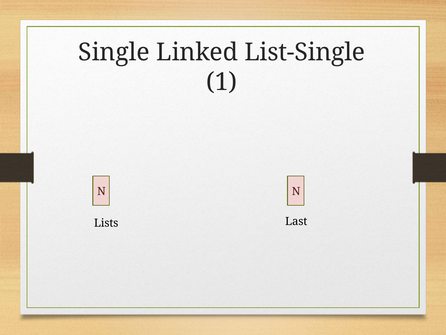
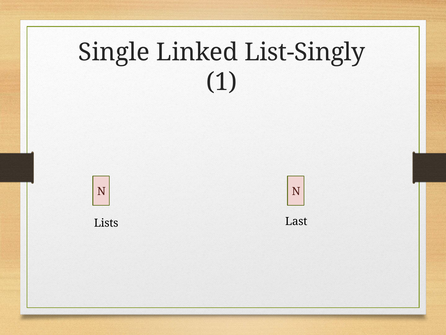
List-Single: List-Single -> List-Singly
